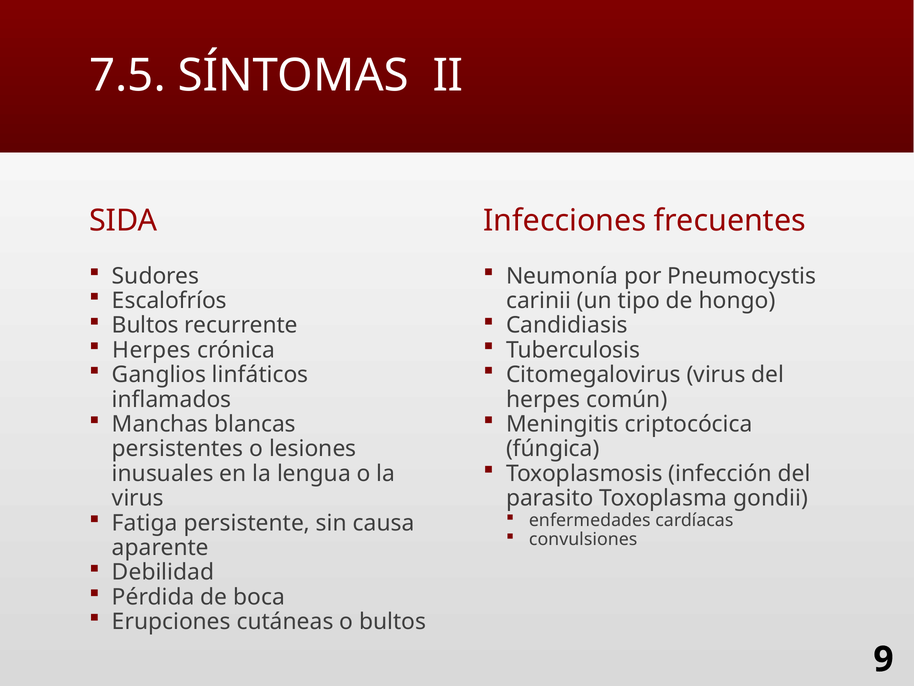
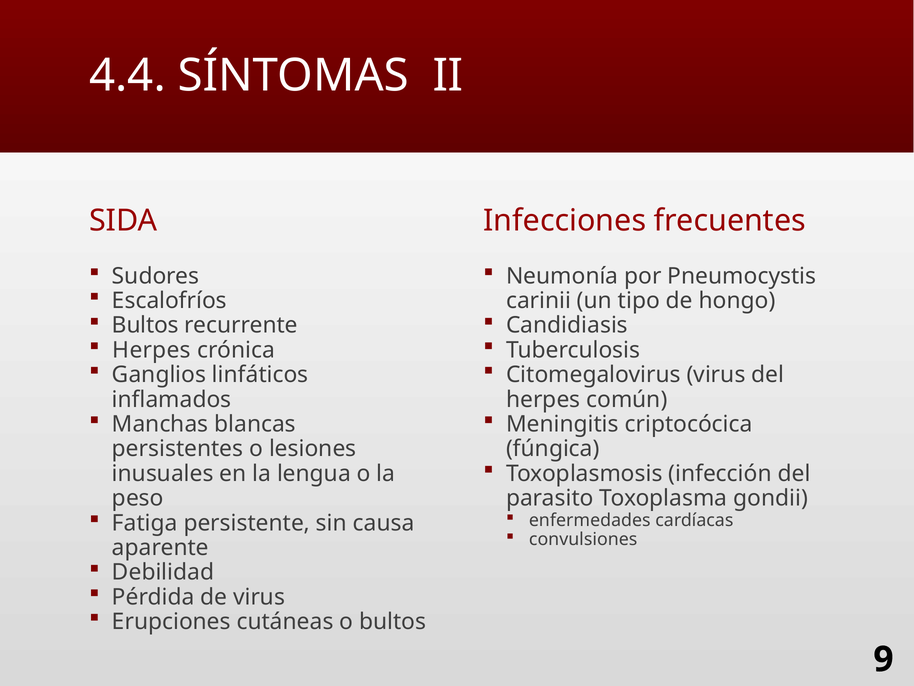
7.5: 7.5 -> 4.4
virus at (138, 498): virus -> peso
de boca: boca -> virus
